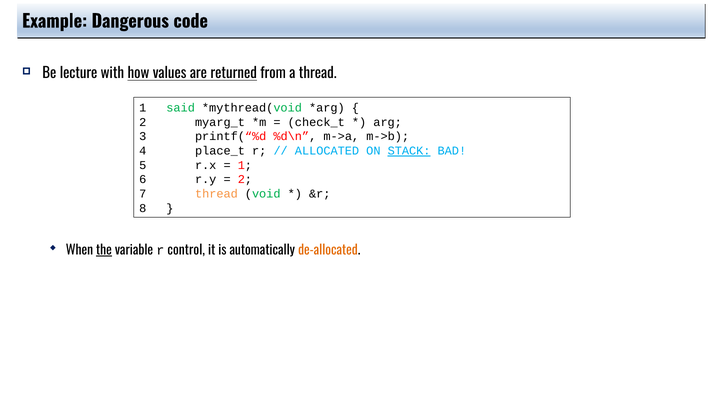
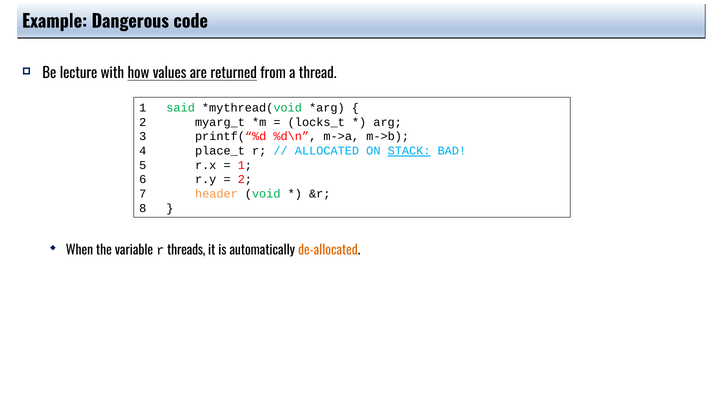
check_t: check_t -> locks_t
thread at (216, 194): thread -> header
the underline: present -> none
control: control -> threads
